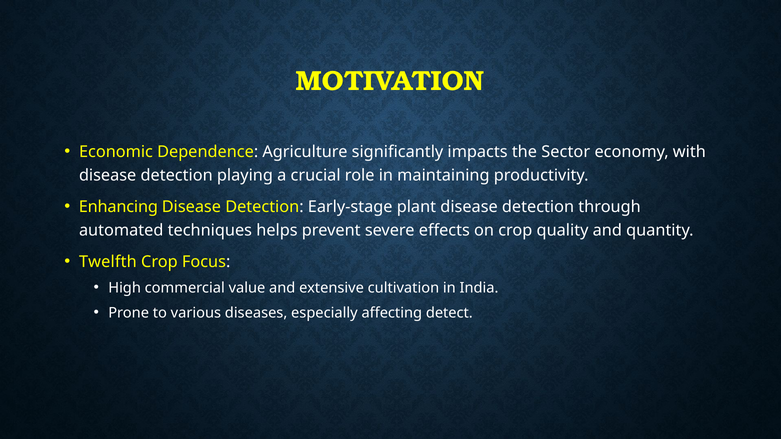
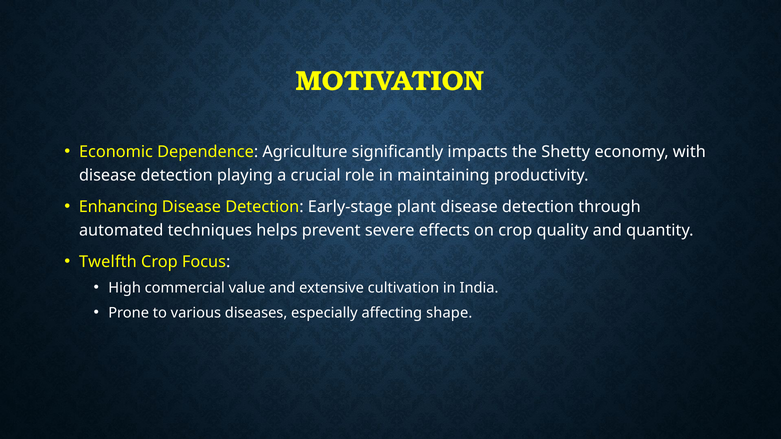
Sector: Sector -> Shetty
detect: detect -> shape
